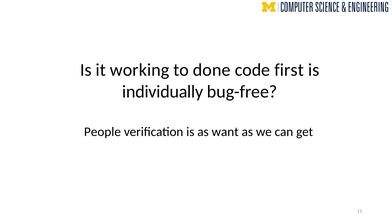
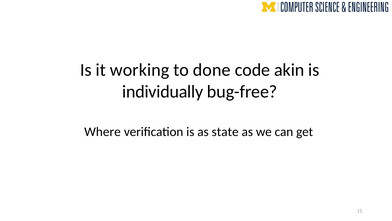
first: first -> akin
People: People -> Where
want: want -> state
